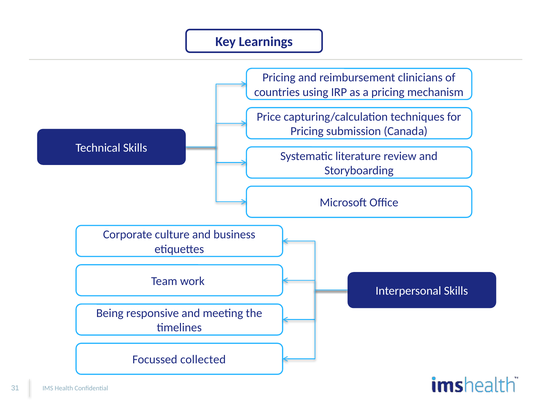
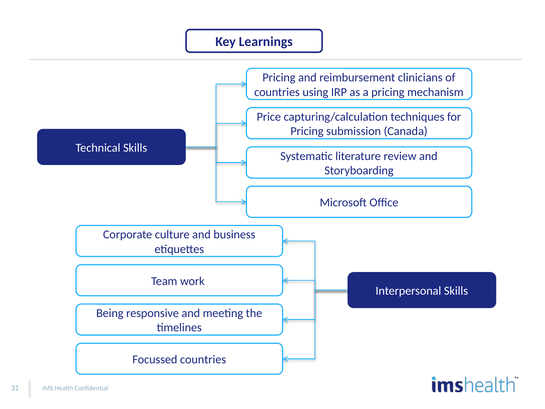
Focussed collected: collected -> countries
